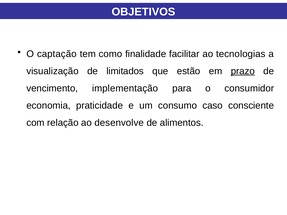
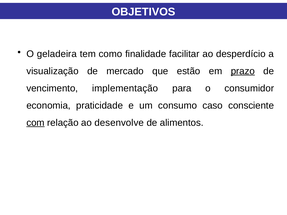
captação: captação -> geladeira
tecnologias: tecnologias -> desperdício
limitados: limitados -> mercado
com underline: none -> present
